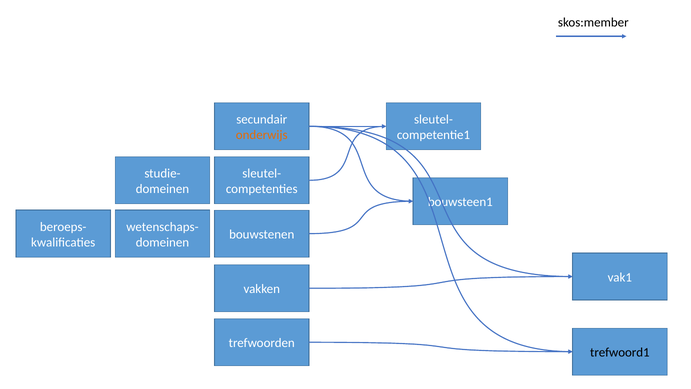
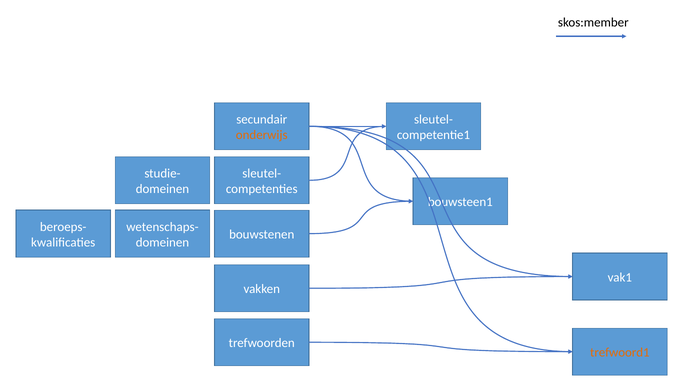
trefwoord1 colour: black -> orange
